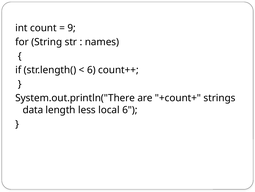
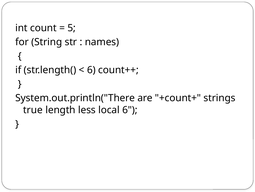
9: 9 -> 5
data: data -> true
